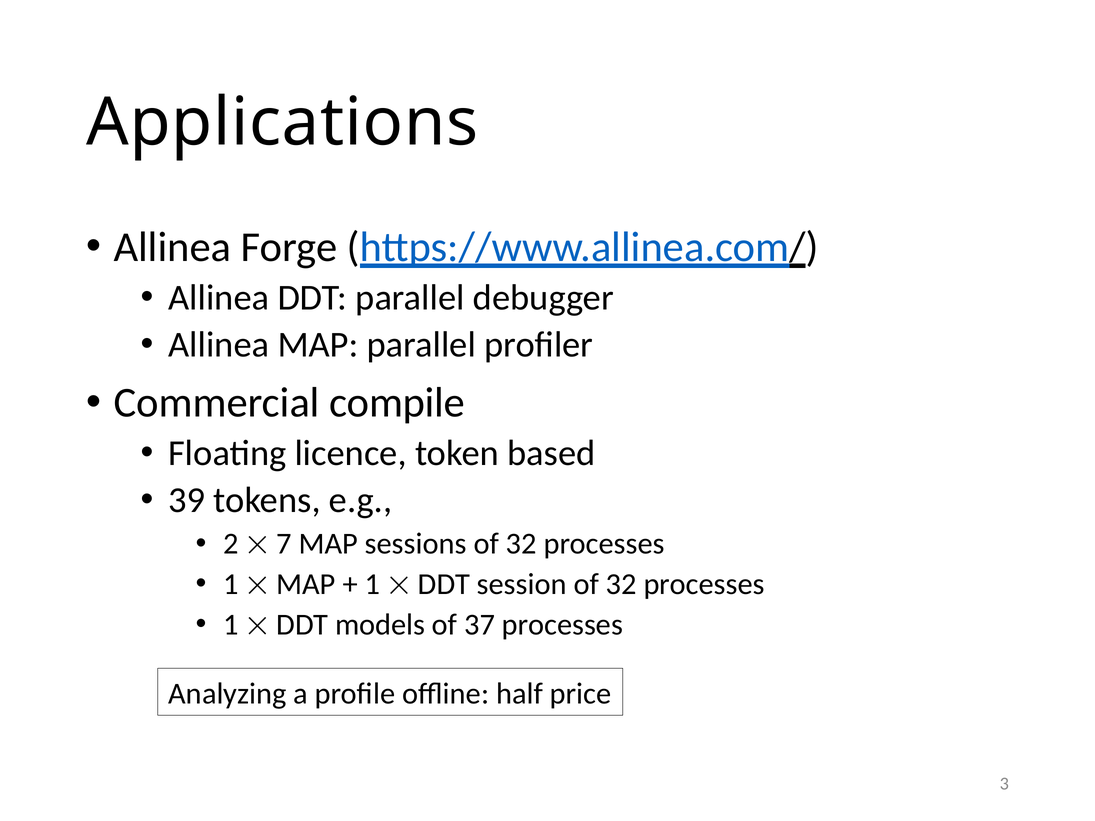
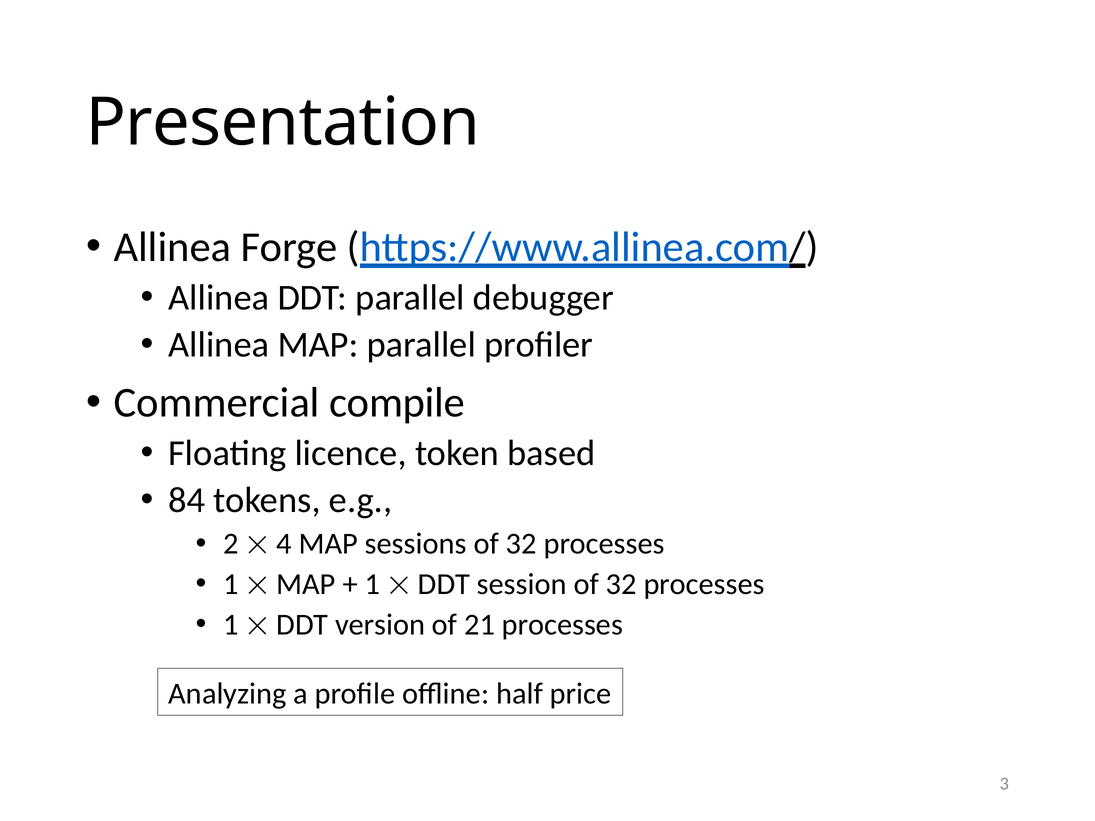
Applications: Applications -> Presentation
39: 39 -> 84
7: 7 -> 4
models: models -> version
37: 37 -> 21
